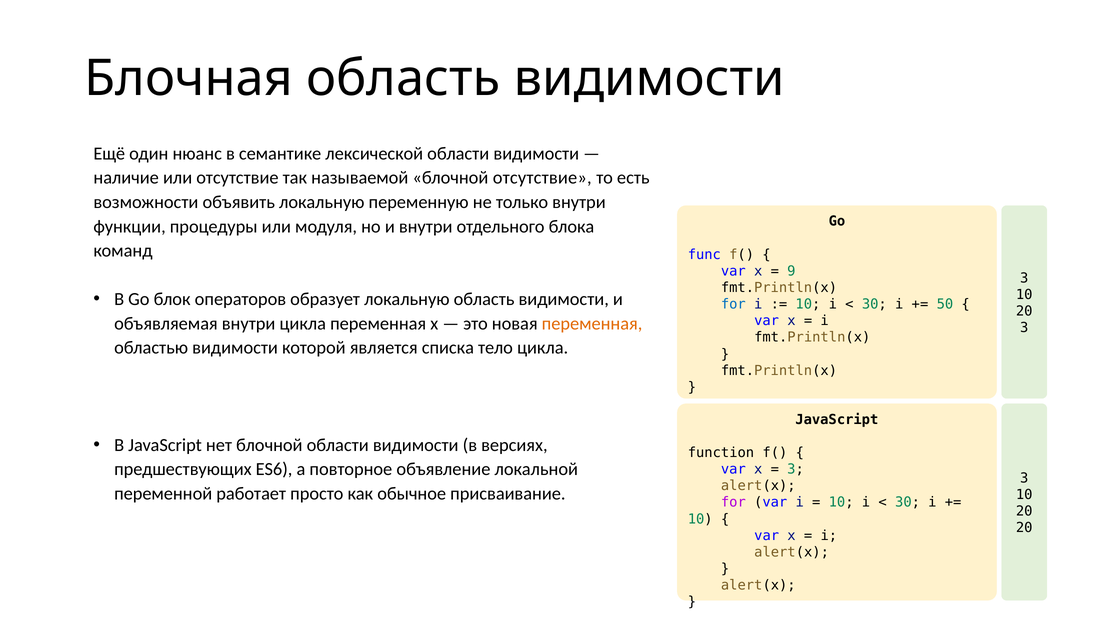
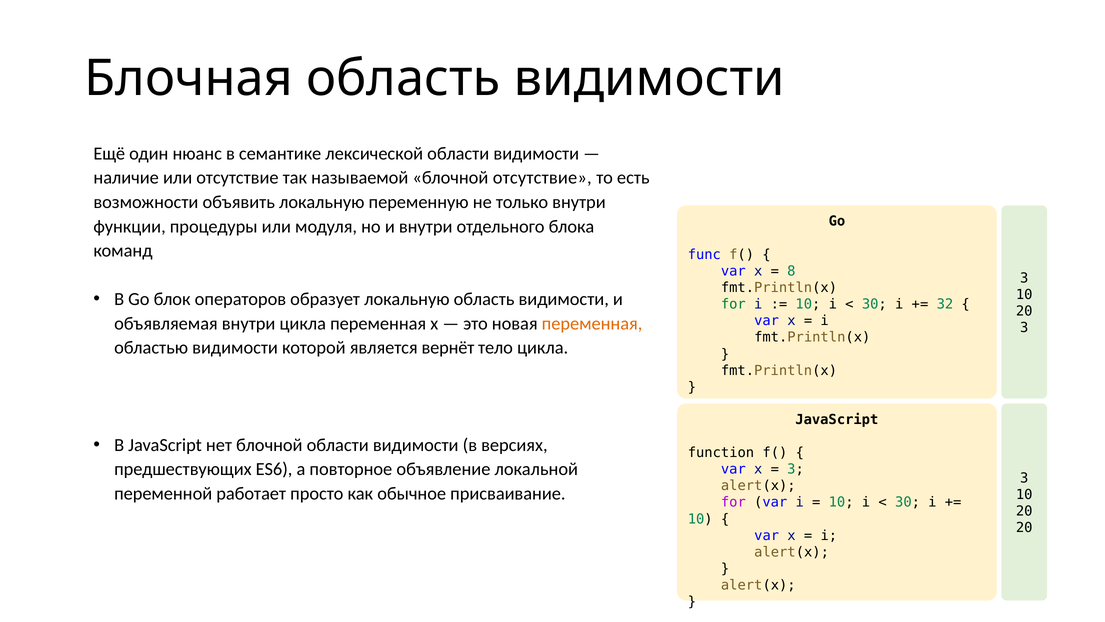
9: 9 -> 8
for at (733, 304) colour: blue -> green
50: 50 -> 32
списка: списка -> вернёт
